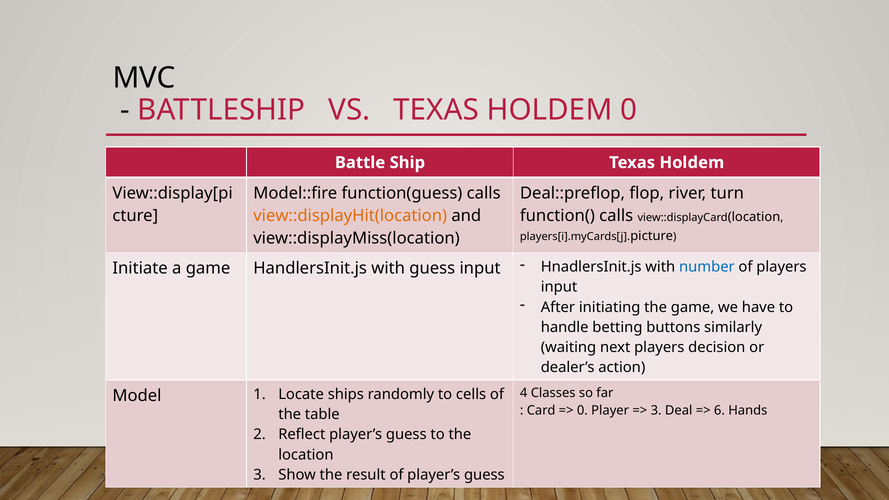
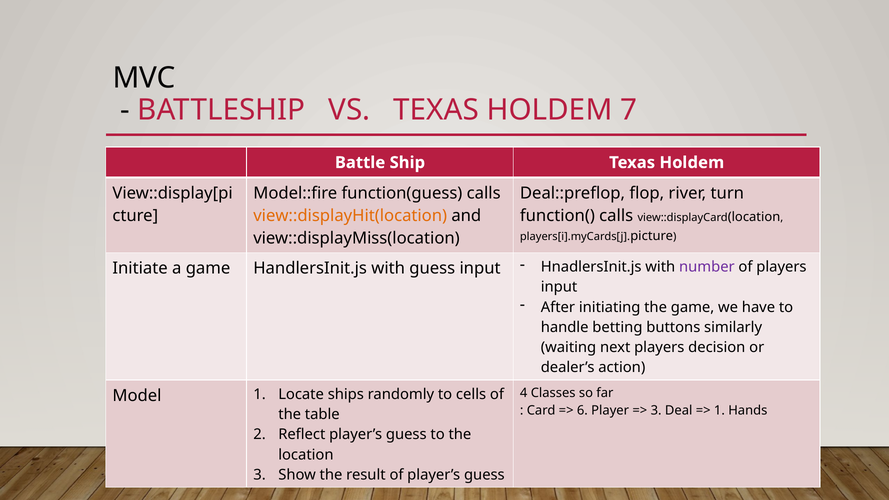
HOLDEM 0: 0 -> 7
number colour: blue -> purple
0 at (582, 411): 0 -> 6
6 at (719, 411): 6 -> 1
